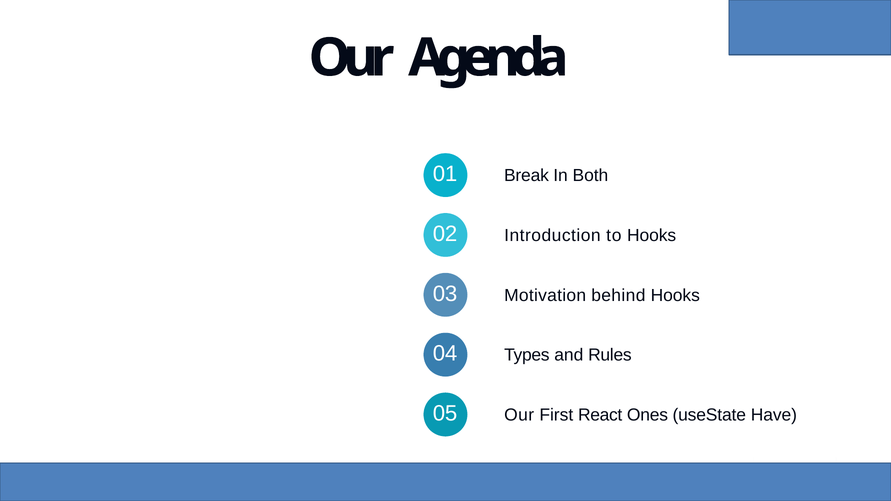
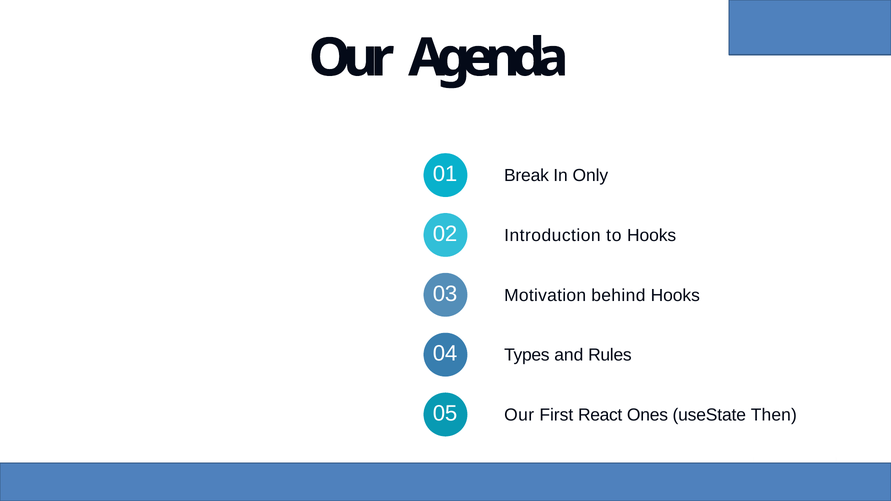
Both: Both -> Only
Have: Have -> Then
